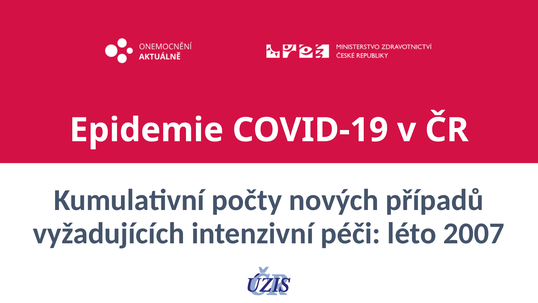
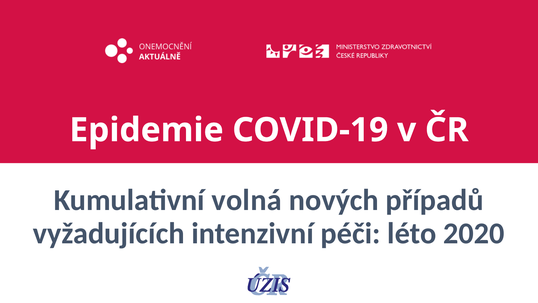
počty: počty -> volná
2007: 2007 -> 2020
